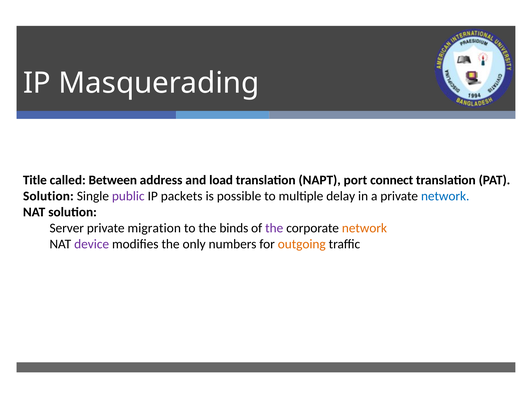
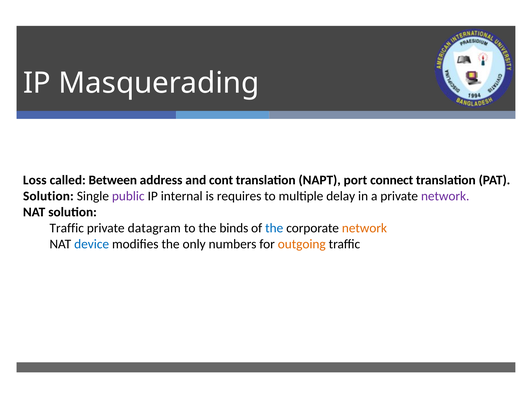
Title: Title -> Loss
load: load -> cont
packets: packets -> internal
possible: possible -> requires
network at (445, 196) colour: blue -> purple
Server at (67, 228): Server -> Traffic
migration: migration -> datagram
the at (274, 228) colour: purple -> blue
device colour: purple -> blue
